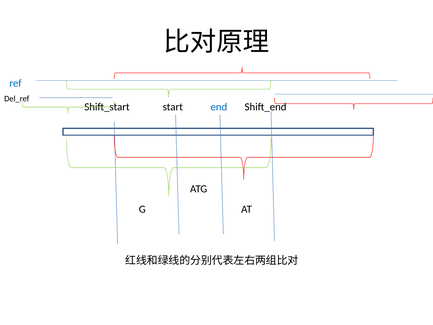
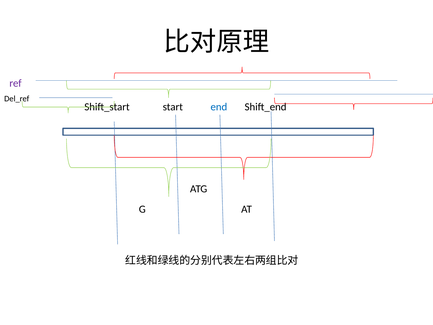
ref colour: blue -> purple
